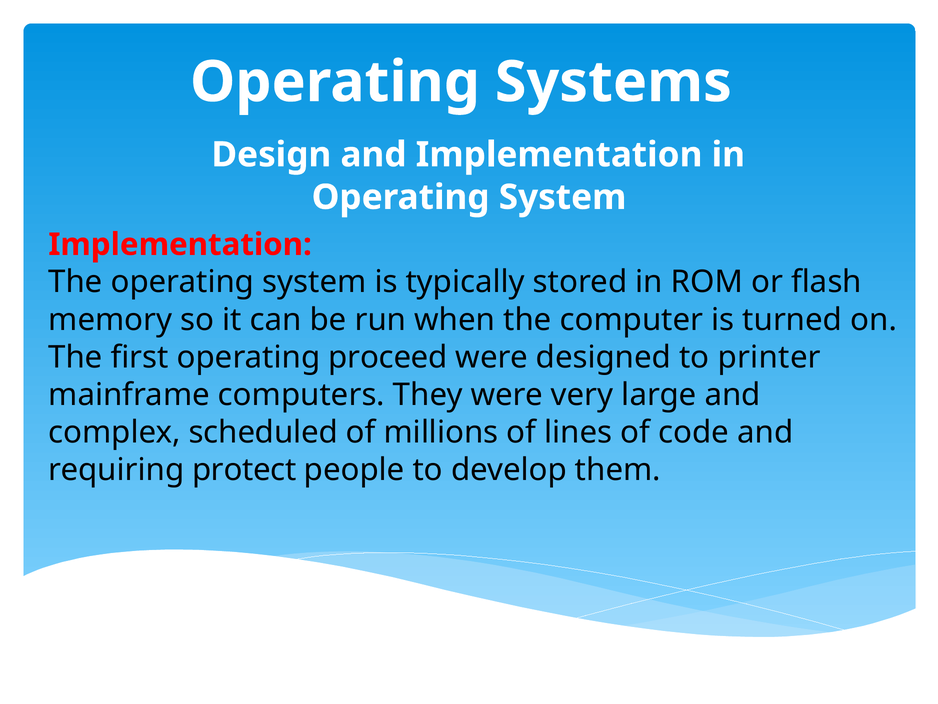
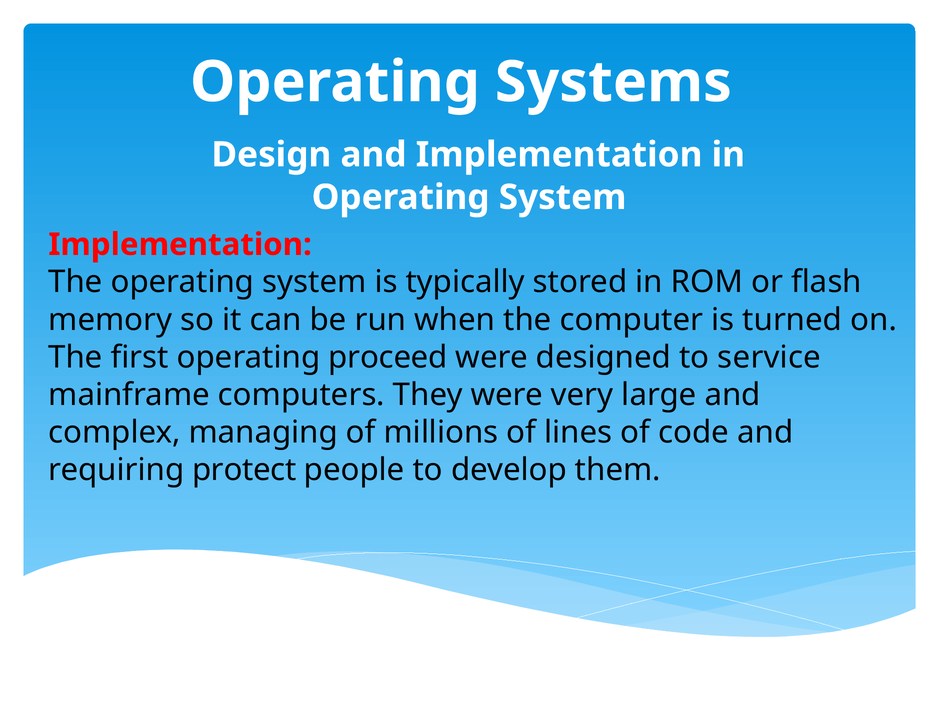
printer: printer -> service
scheduled: scheduled -> managing
